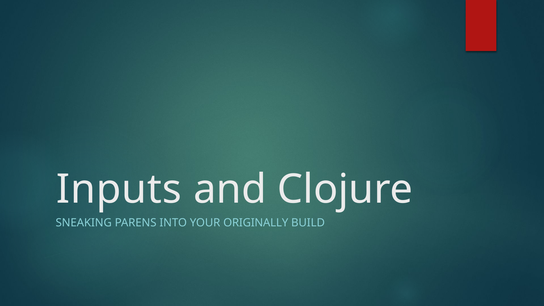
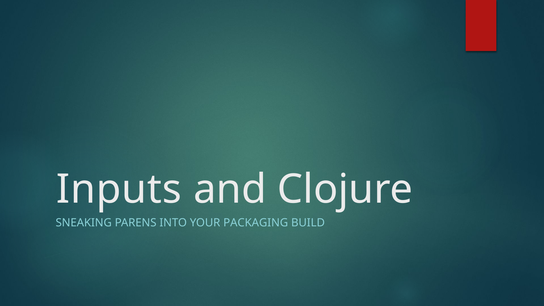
ORIGINALLY: ORIGINALLY -> PACKAGING
